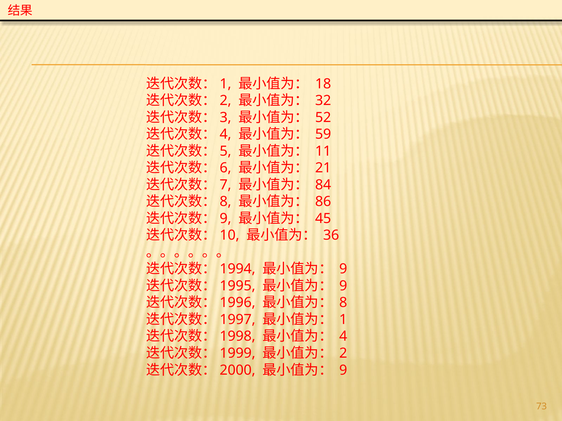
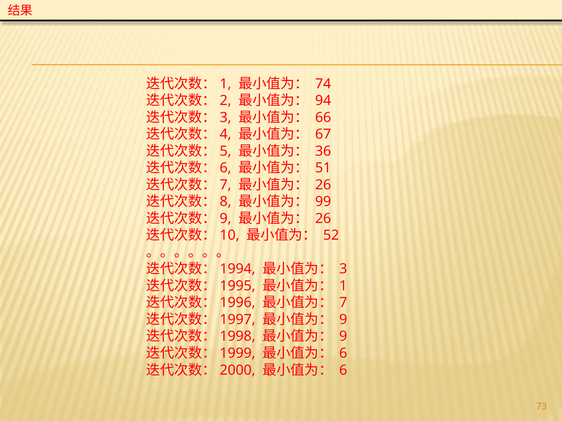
18: 18 -> 74
32: 32 -> 94
52: 52 -> 66
59: 59 -> 67
11: 11 -> 36
21: 21 -> 51
84 at (323, 185): 84 -> 26
86: 86 -> 99
45 at (323, 219): 45 -> 26
36: 36 -> 52
9 at (343, 269): 9 -> 3
9 at (343, 286): 9 -> 1
8: 8 -> 7
1 at (343, 320): 1 -> 9
4 at (343, 337): 4 -> 9
2 at (343, 354): 2 -> 6
9 at (343, 370): 9 -> 6
